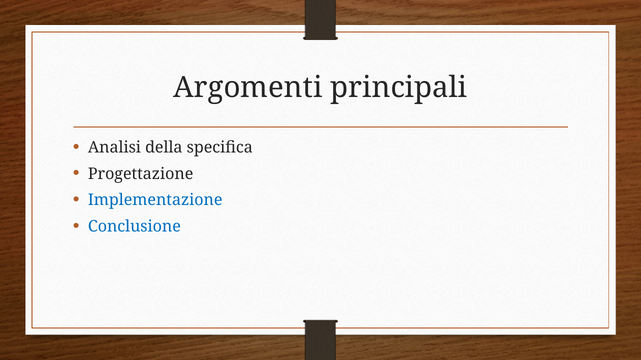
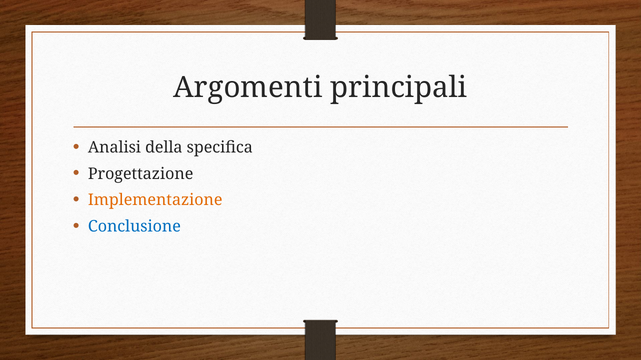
Implementazione colour: blue -> orange
